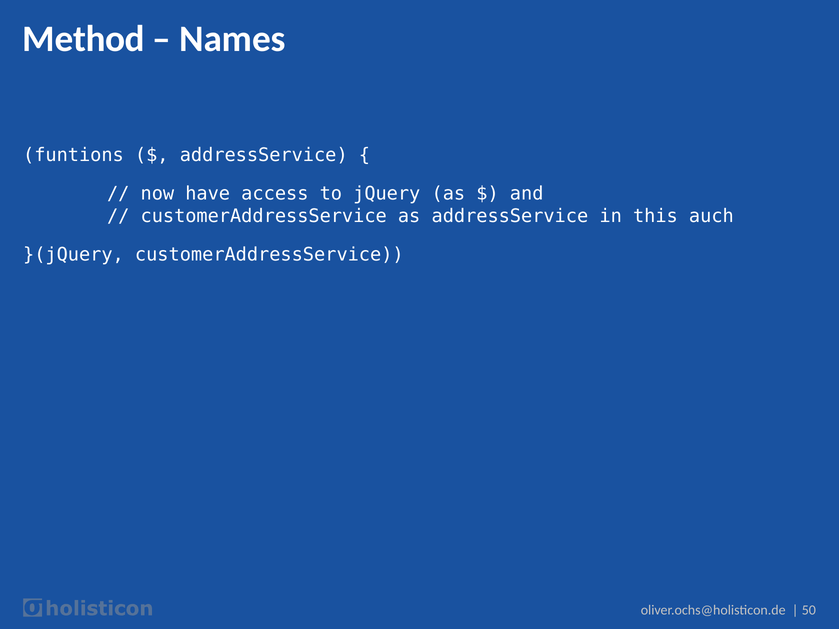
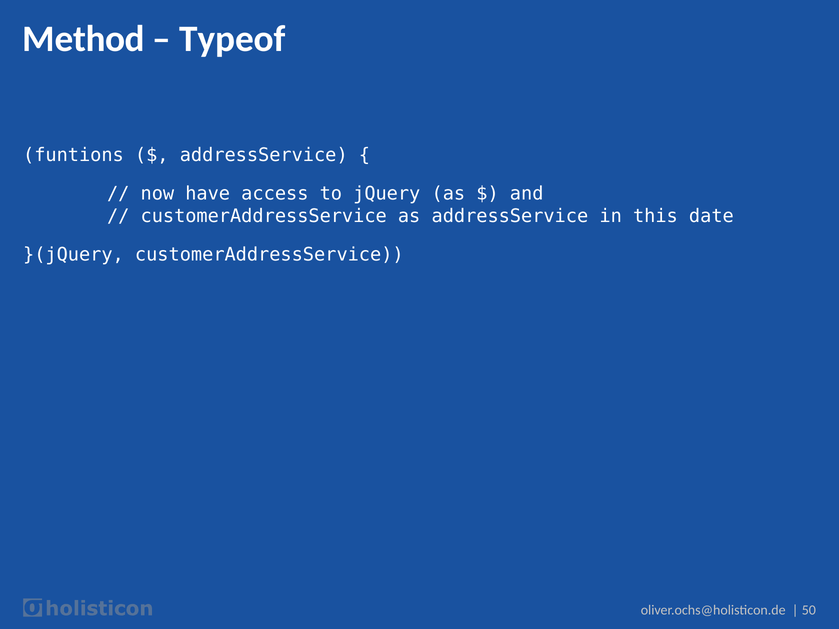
Names: Names -> Typeof
auch: auch -> date
